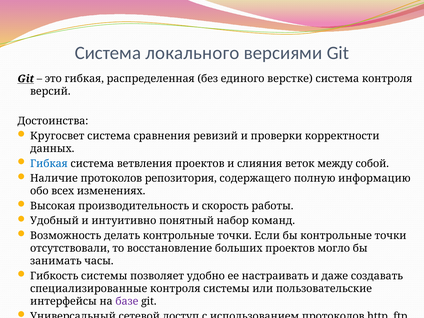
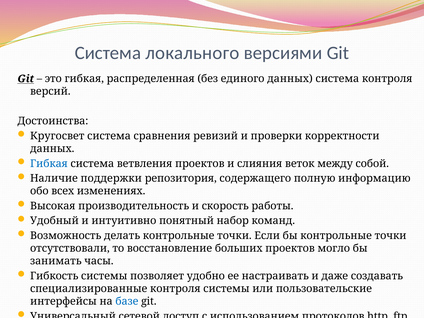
единого верстке: верстке -> данных
Наличие протоколов: протоколов -> поддержки
базе colour: purple -> blue
